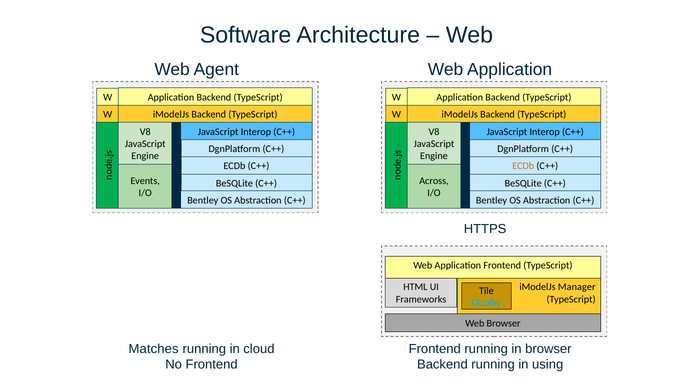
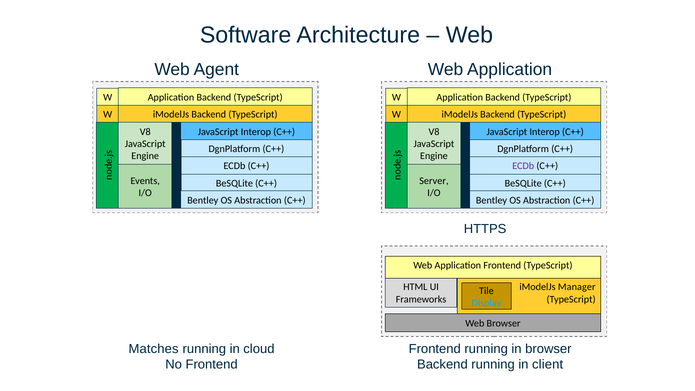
ECDb at (523, 166) colour: orange -> purple
Across: Across -> Server
using: using -> client
